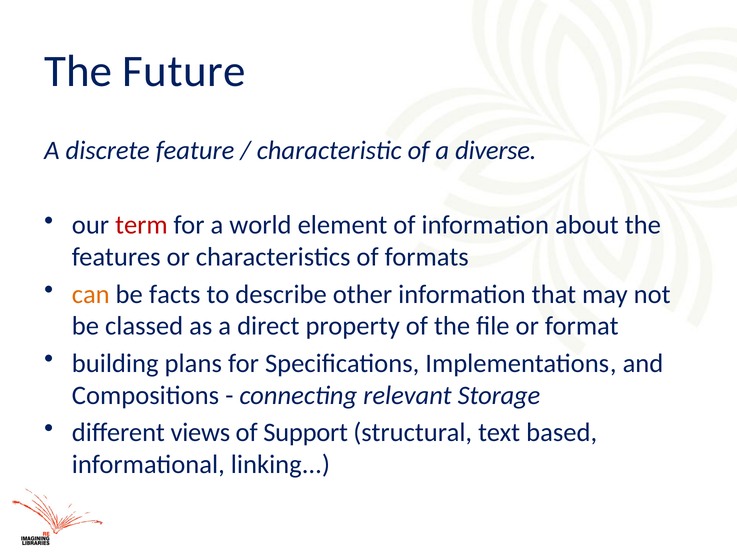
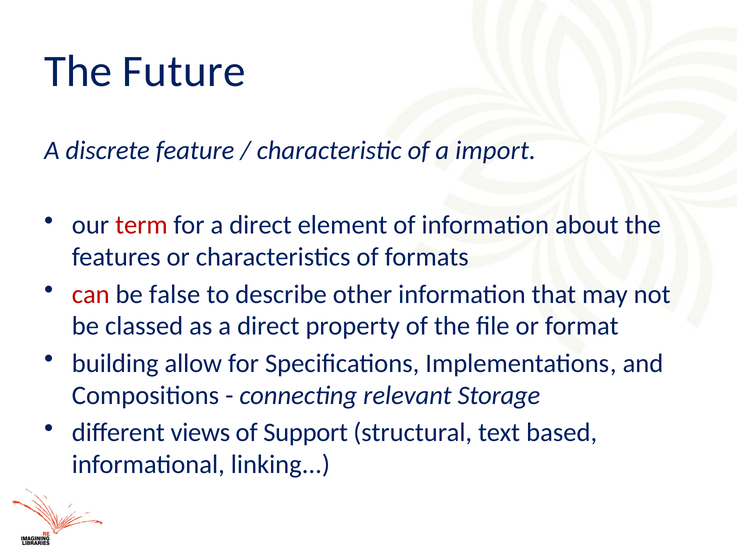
diverse: diverse -> import
for a world: world -> direct
can colour: orange -> red
facts: facts -> false
plans: plans -> allow
